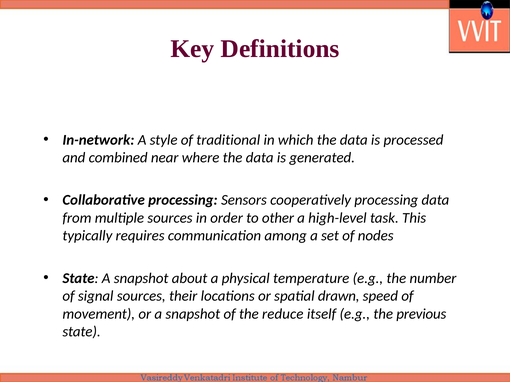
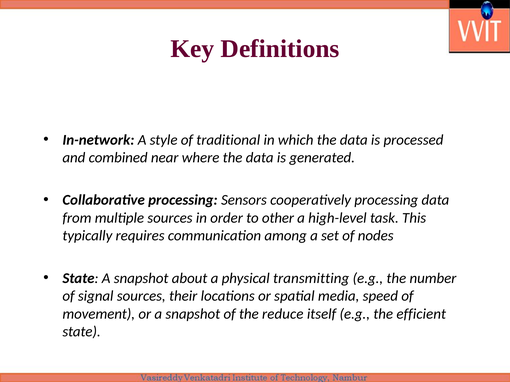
temperature: temperature -> transmitting
drawn: drawn -> media
previous: previous -> efficient
